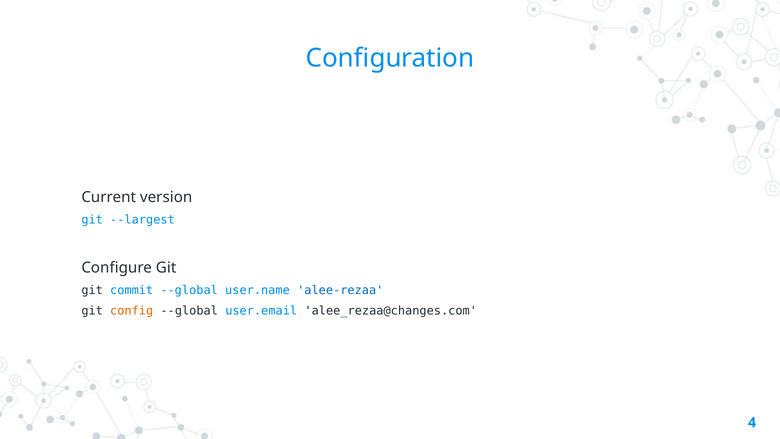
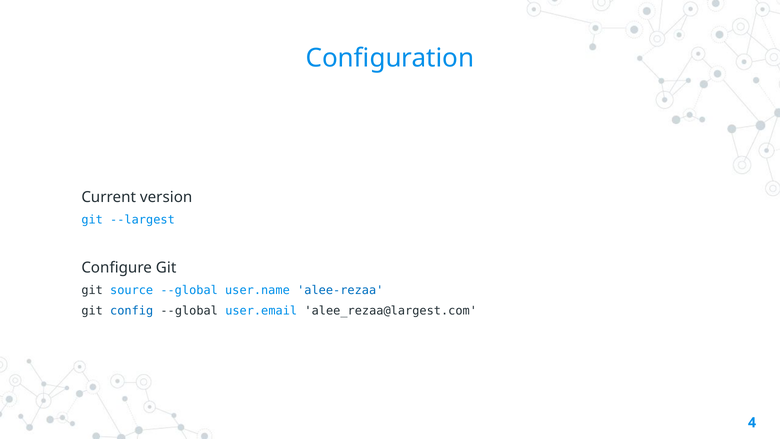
commit: commit -> source
config colour: orange -> blue
alee_rezaa@changes.com: alee_rezaa@changes.com -> alee_rezaa@largest.com
